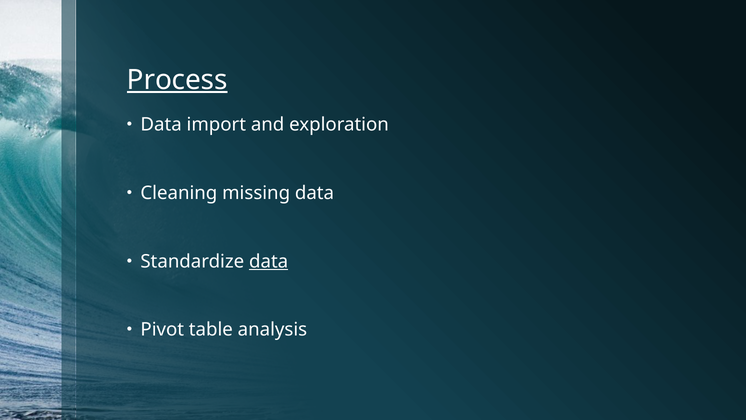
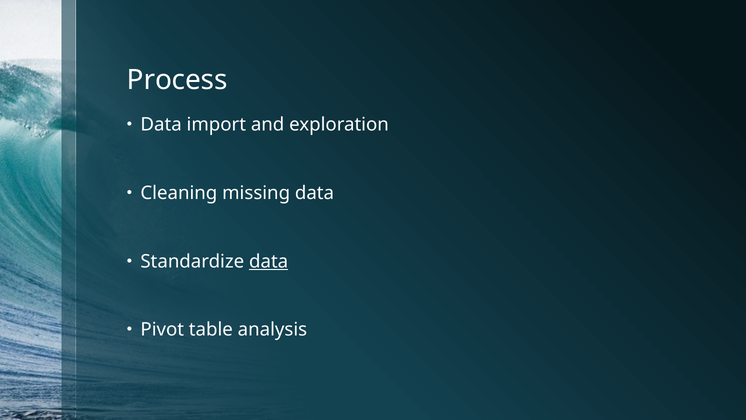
Process underline: present -> none
